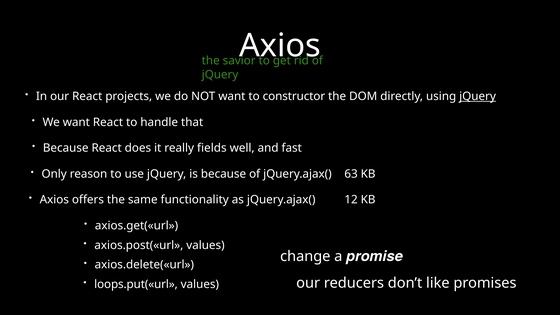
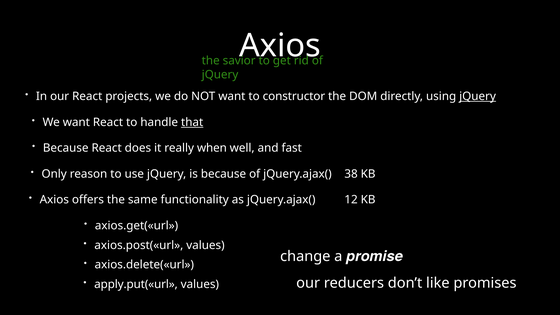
that underline: none -> present
fields: fields -> when
63: 63 -> 38
loops.put(«url: loops.put(«url -> apply.put(«url
